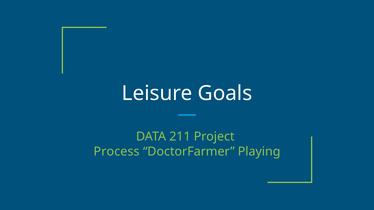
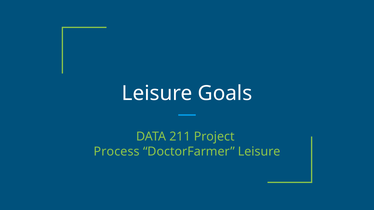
DoctorFarmer Playing: Playing -> Leisure
